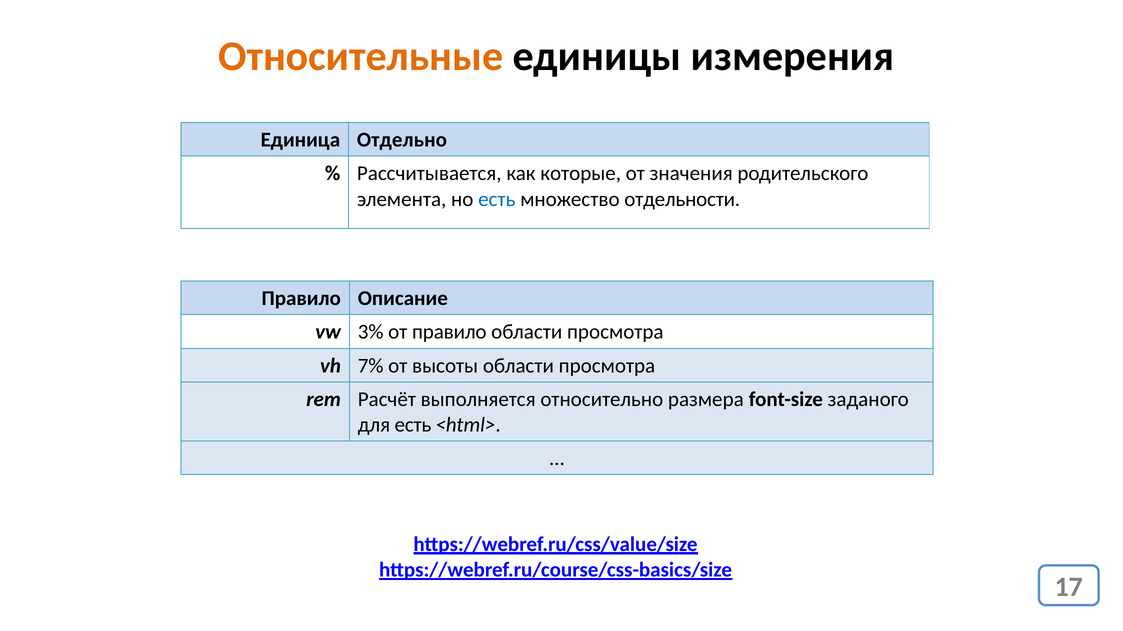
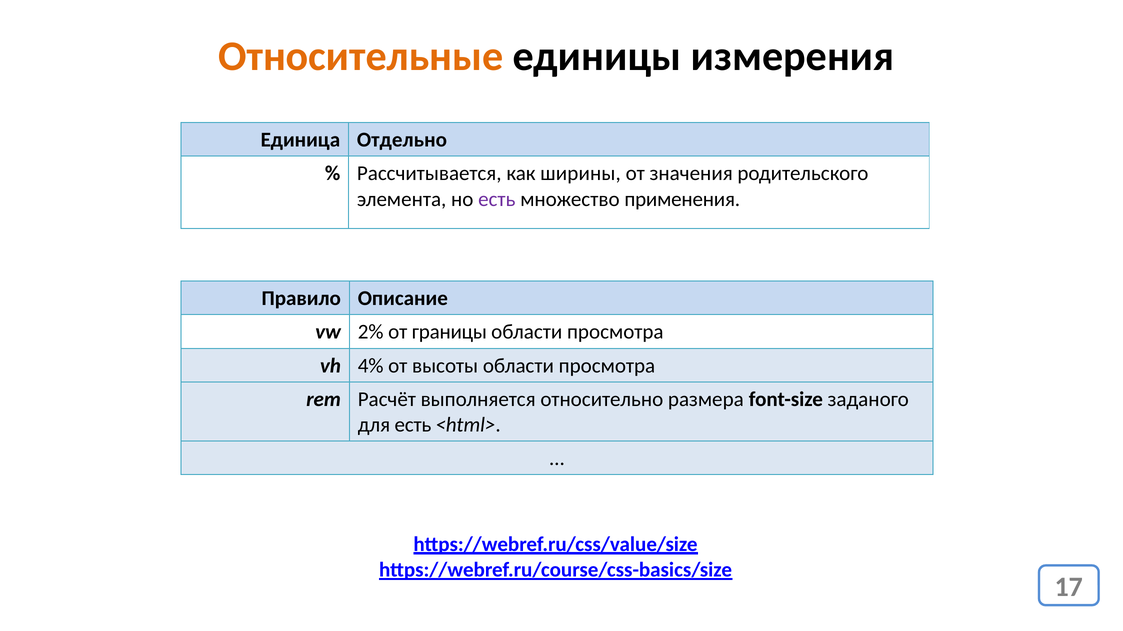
которые: которые -> ширины
есть at (497, 199) colour: blue -> purple
отдельности: отдельности -> применения
3%: 3% -> 2%
от правило: правило -> границы
7%: 7% -> 4%
